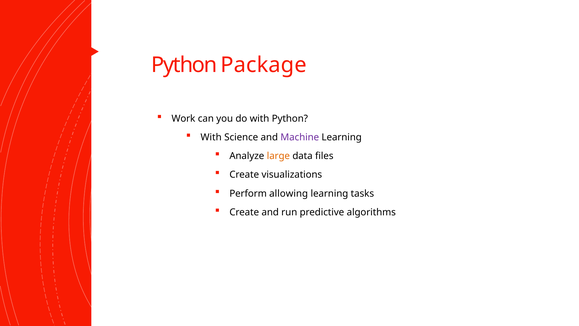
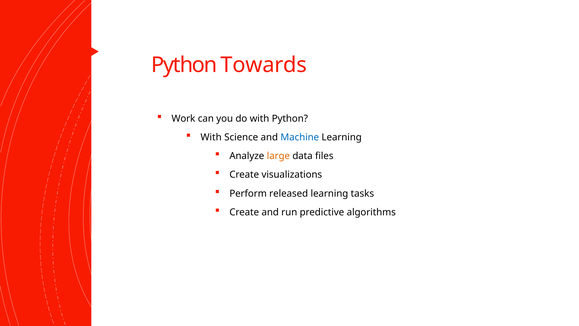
Package: Package -> Towards
Machine colour: purple -> blue
allowing: allowing -> released
